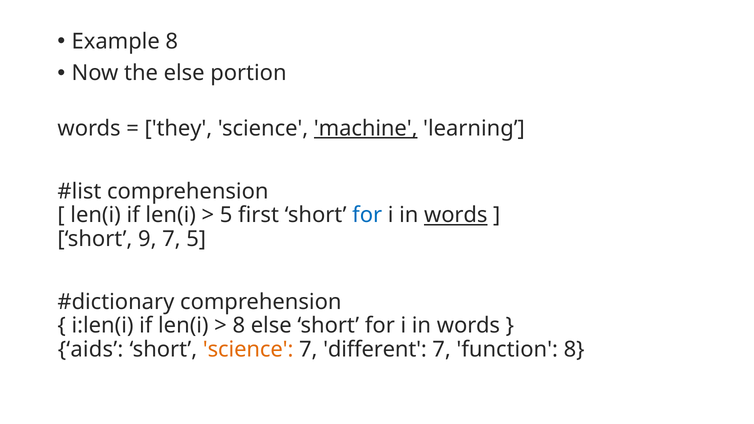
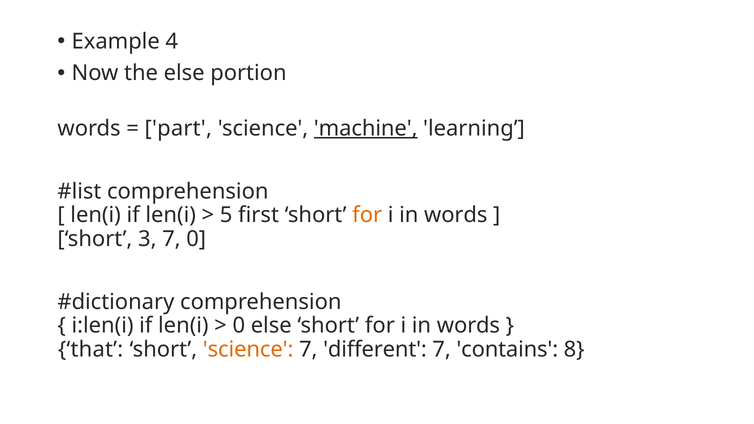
Example 8: 8 -> 4
they: they -> part
for at (367, 215) colour: blue -> orange
words at (456, 215) underline: present -> none
9: 9 -> 3
7 5: 5 -> 0
8 at (239, 326): 8 -> 0
aids: aids -> that
function: function -> contains
